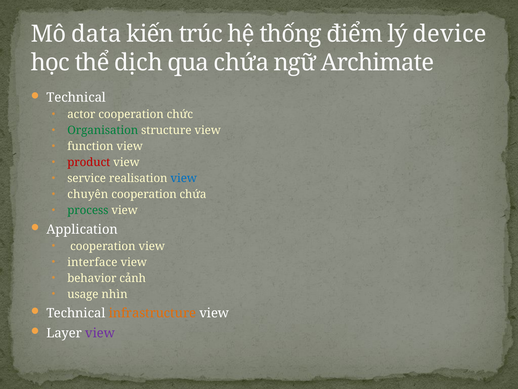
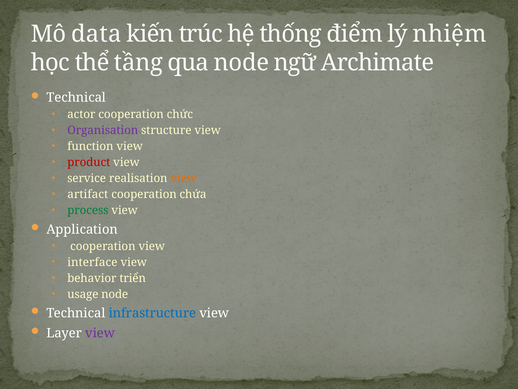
device: device -> nhiệm
dịch: dịch -> tầng
qua chứa: chứa -> node
Organisation colour: green -> purple
view at (184, 178) colour: blue -> orange
chuyên: chuyên -> artifact
cảnh: cảnh -> triển
usage nhìn: nhìn -> node
infrastructure colour: orange -> blue
